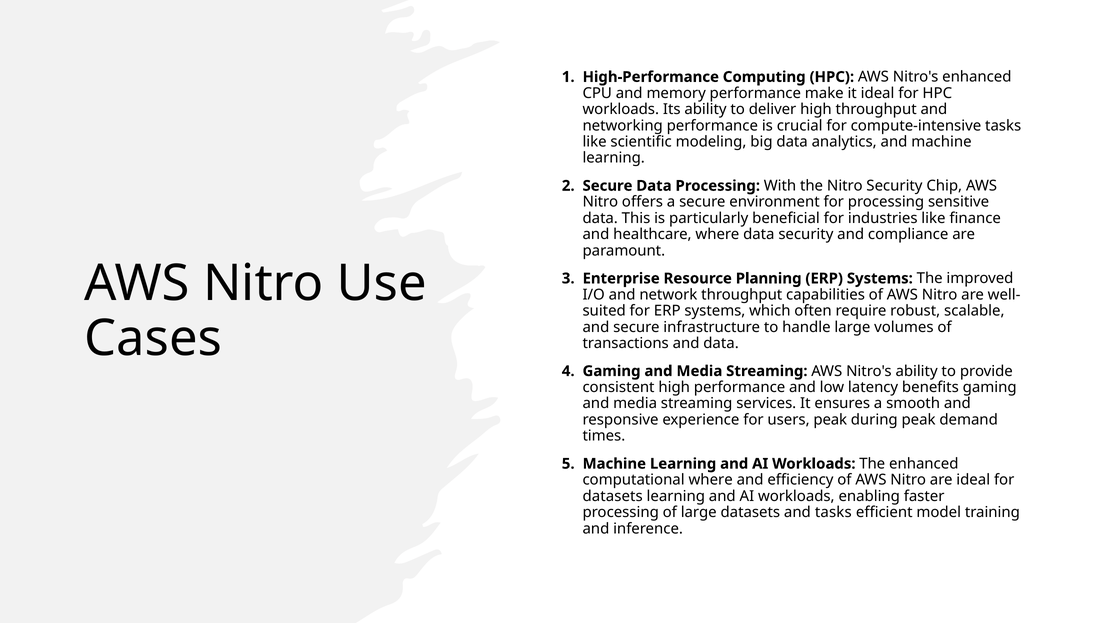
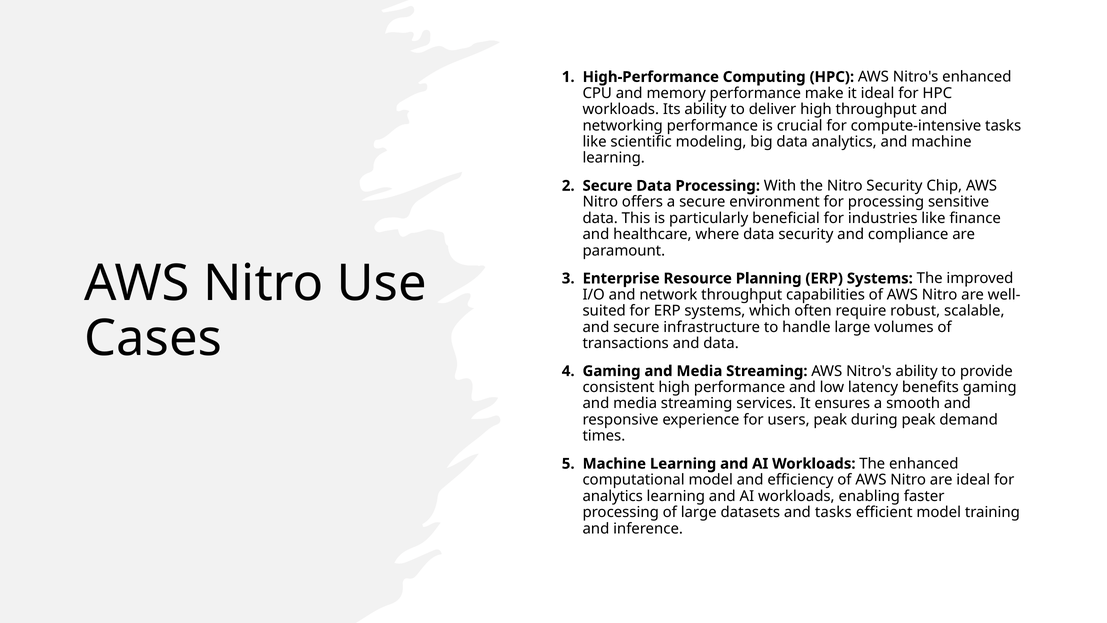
computational where: where -> model
datasets at (613, 496): datasets -> analytics
